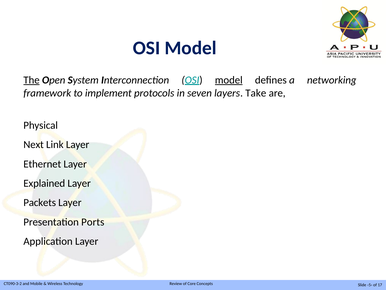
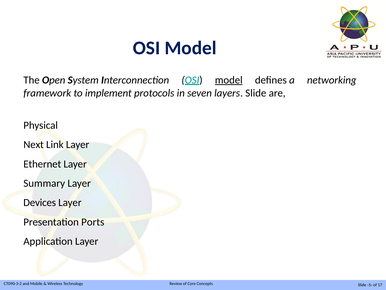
The underline: present -> none
layers Take: Take -> Slide
Explained: Explained -> Summary
Packets: Packets -> Devices
